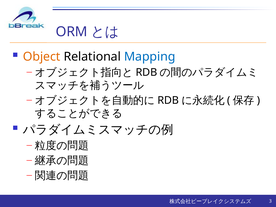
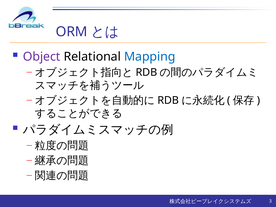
Object colour: orange -> purple
